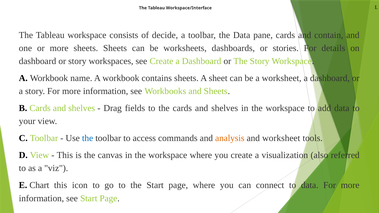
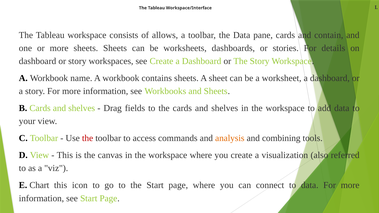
decide: decide -> allows
the at (88, 138) colour: blue -> red
and worksheet: worksheet -> combining
